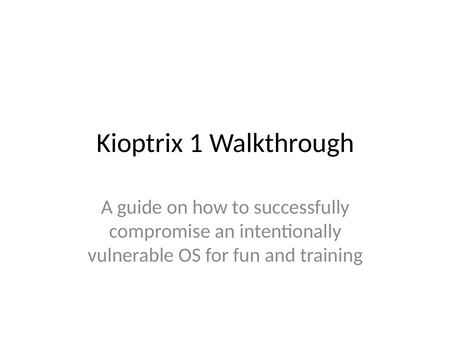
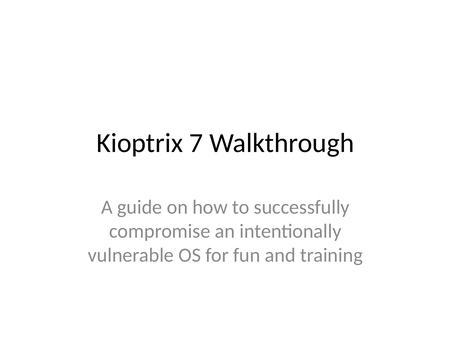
1: 1 -> 7
